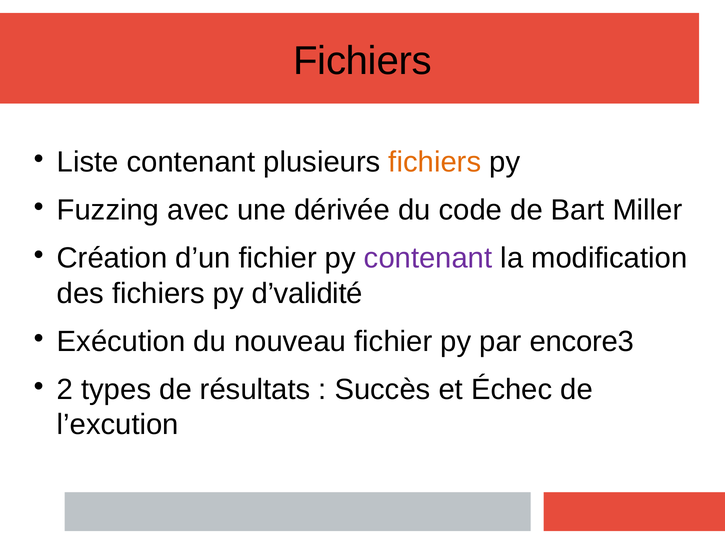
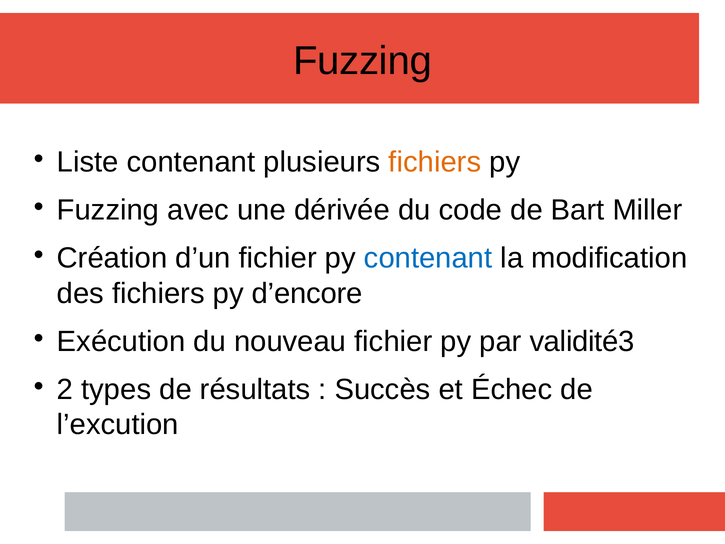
Fichiers at (362, 61): Fichiers -> Fuzzing
contenant at (428, 258) colour: purple -> blue
d’validité: d’validité -> d’encore
encore3: encore3 -> validité3
